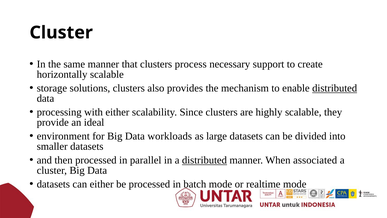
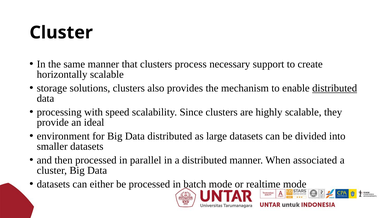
with either: either -> speed
Data workloads: workloads -> distributed
distributed at (204, 160) underline: present -> none
